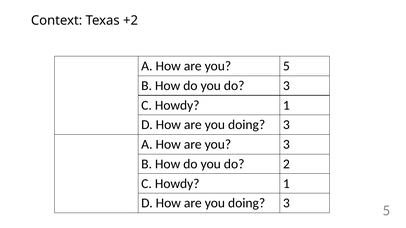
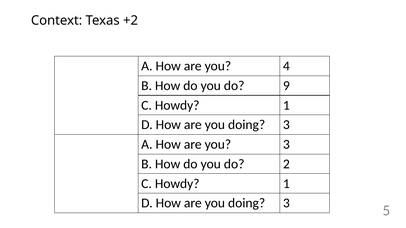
you 5: 5 -> 4
do 3: 3 -> 9
